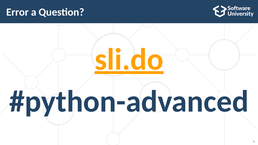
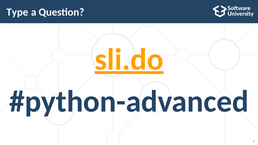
Error: Error -> Type
